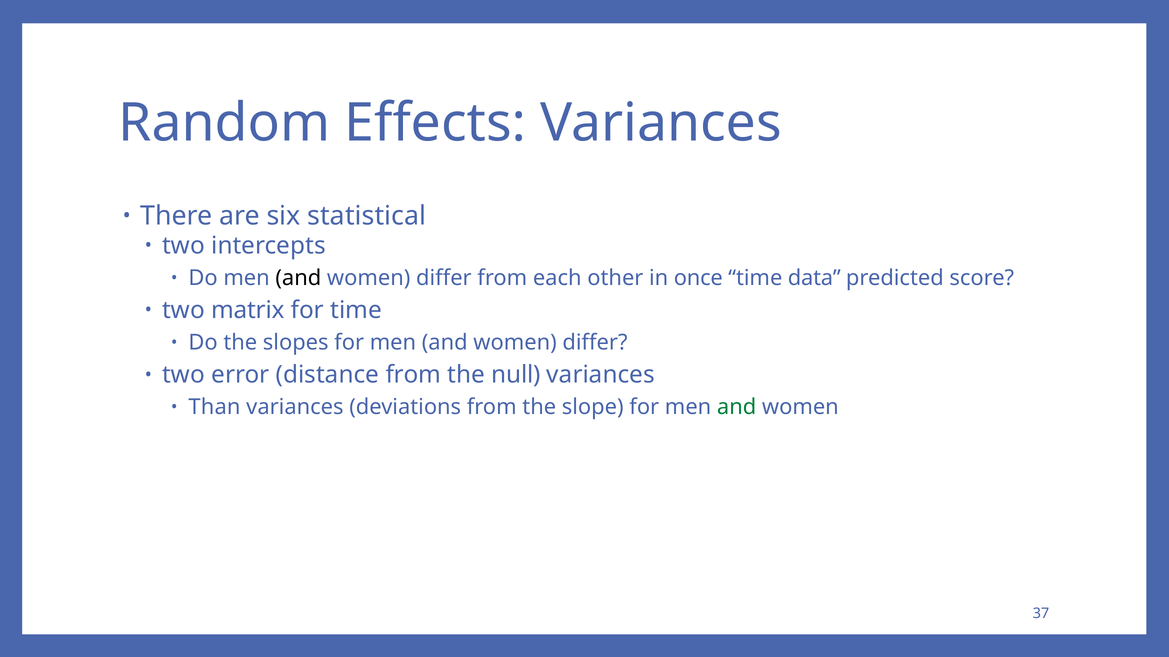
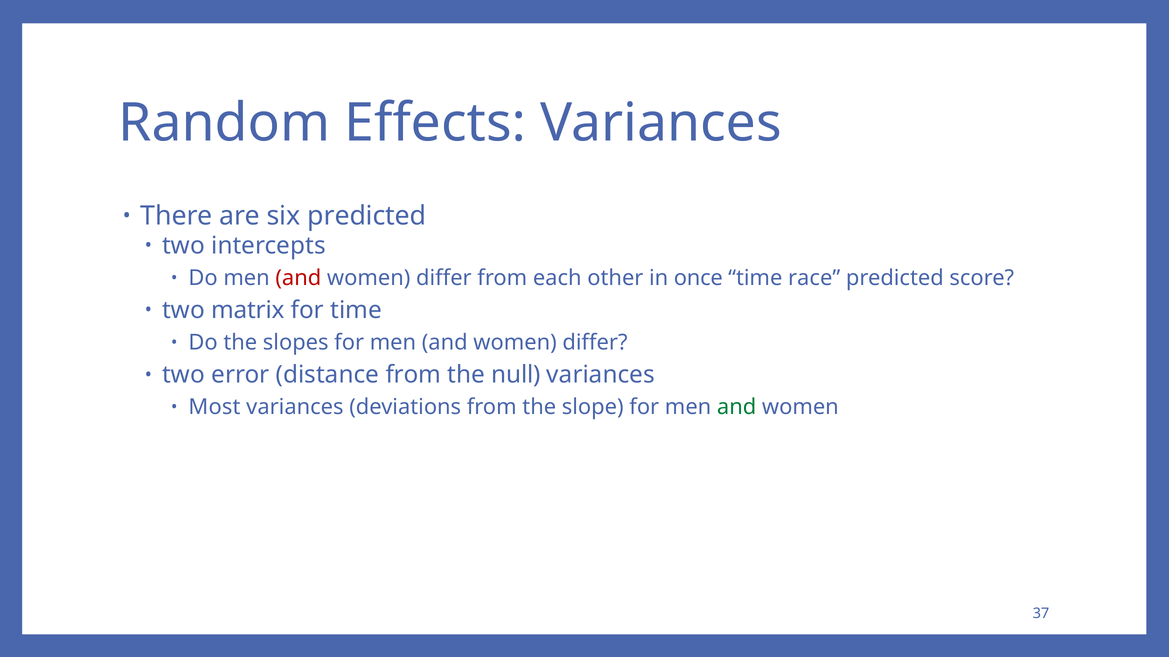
six statistical: statistical -> predicted
and at (298, 278) colour: black -> red
data: data -> race
Than: Than -> Most
